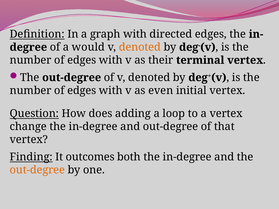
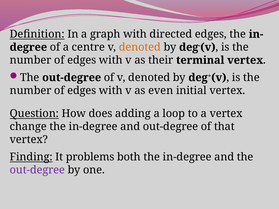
would: would -> centre
outcomes: outcomes -> problems
out-degree at (37, 170) colour: orange -> purple
